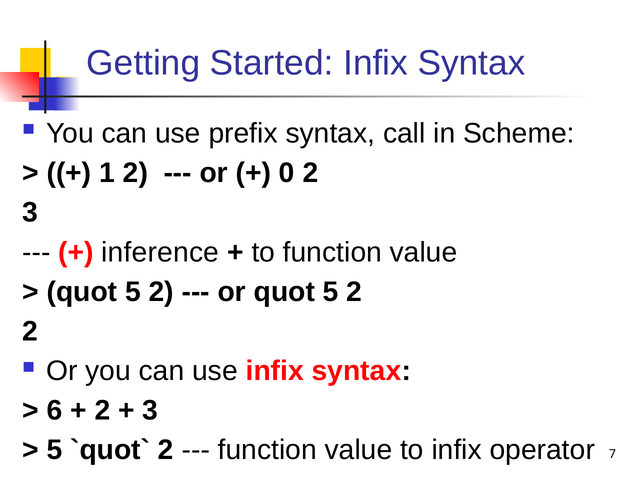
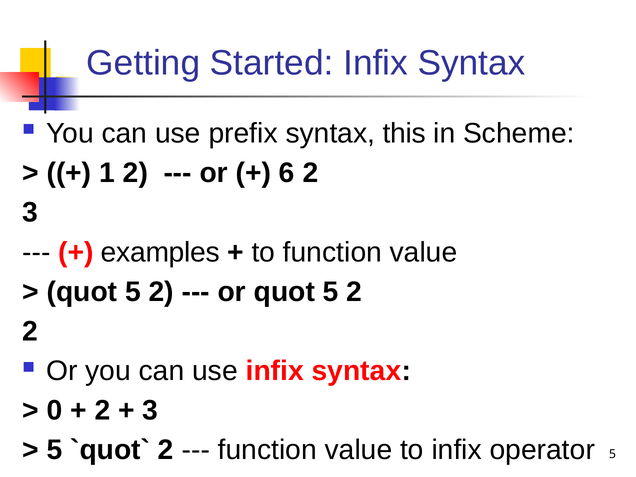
call: call -> this
0: 0 -> 6
inference: inference -> examples
6: 6 -> 0
operator 7: 7 -> 5
